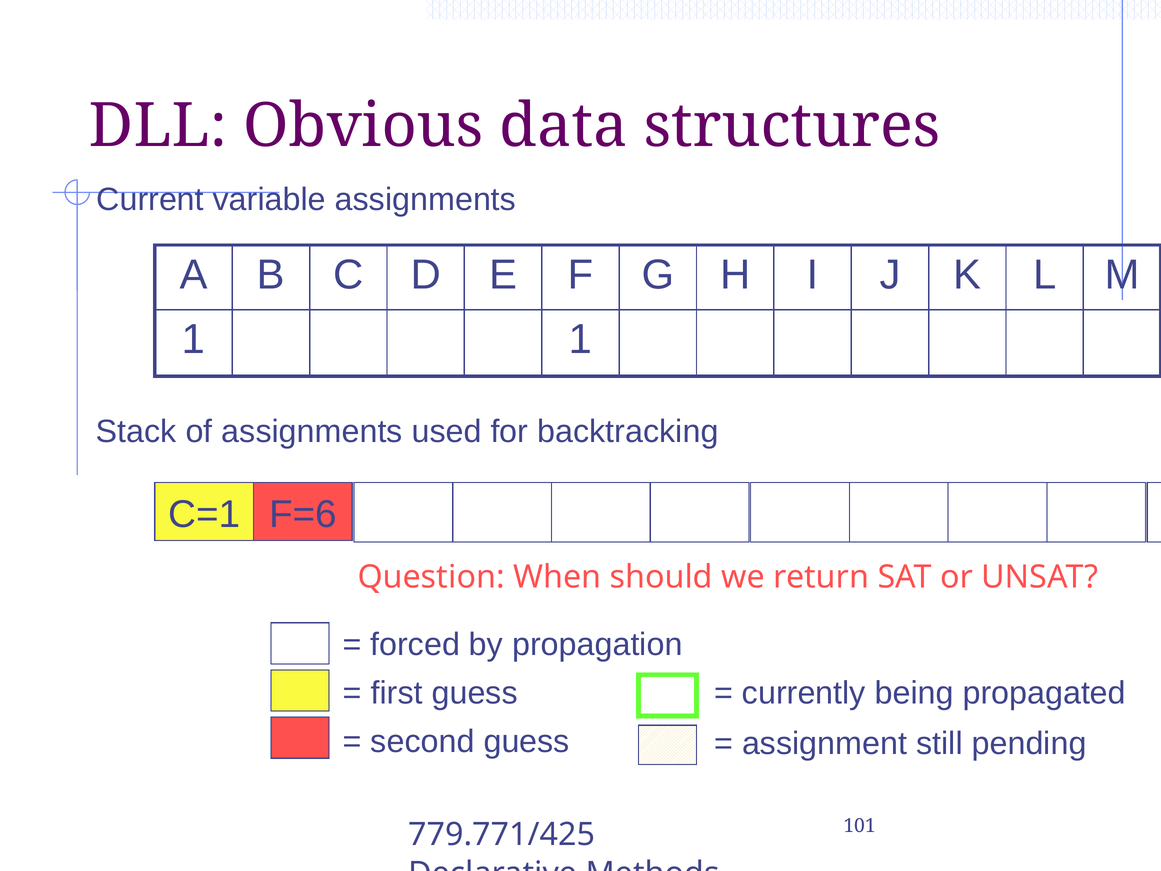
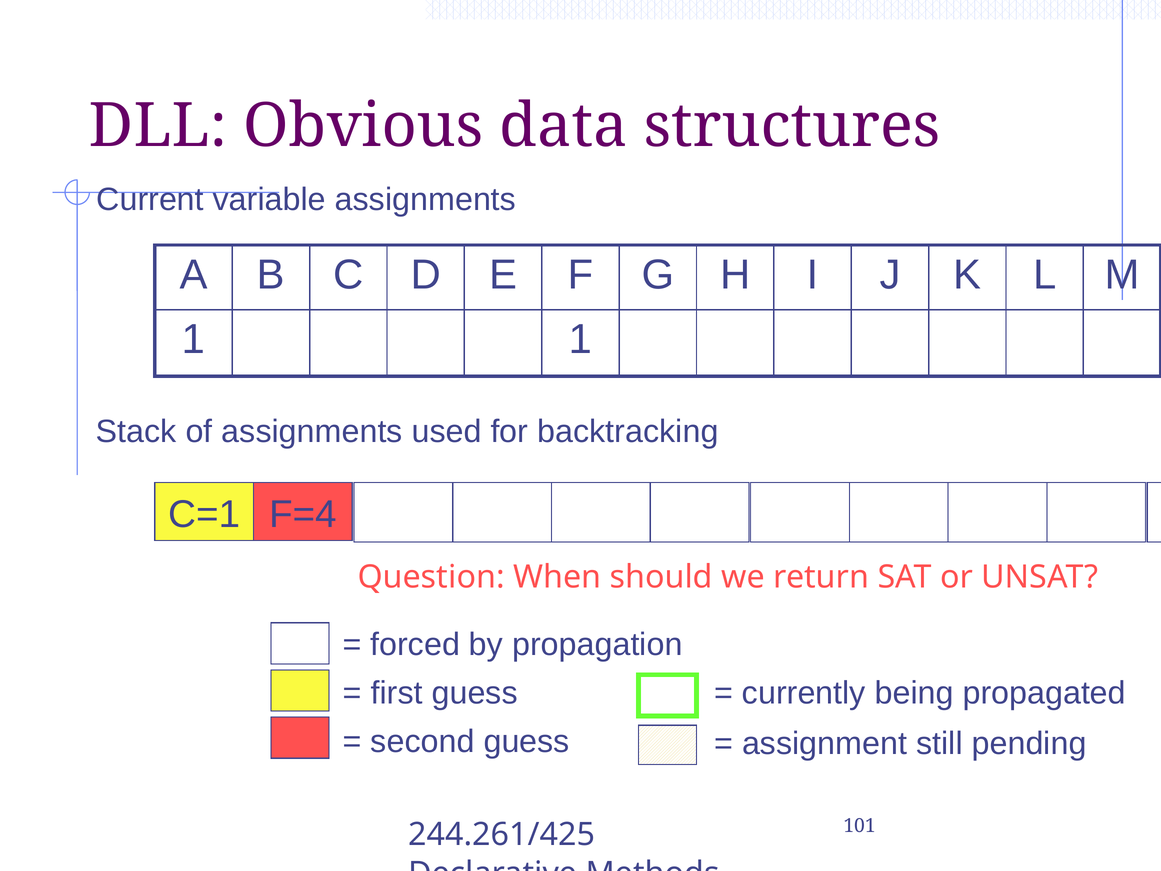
F=6: F=6 -> F=4
779.771/425: 779.771/425 -> 244.261/425
